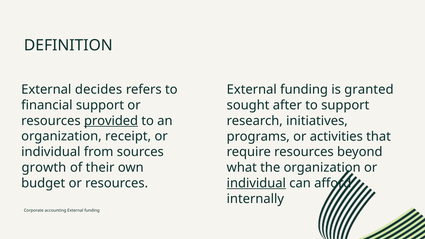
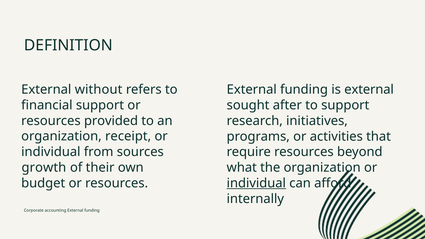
decides: decides -> without
is granted: granted -> external
provided underline: present -> none
